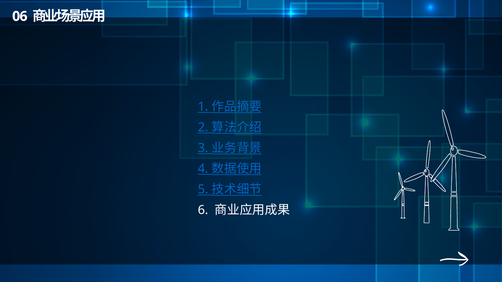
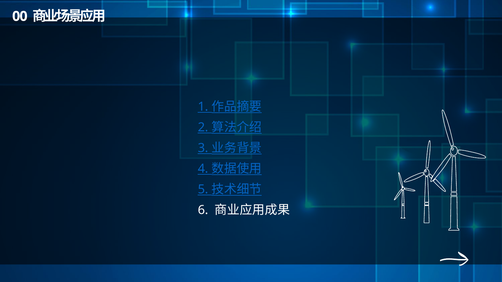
0 6: 6 -> 0
